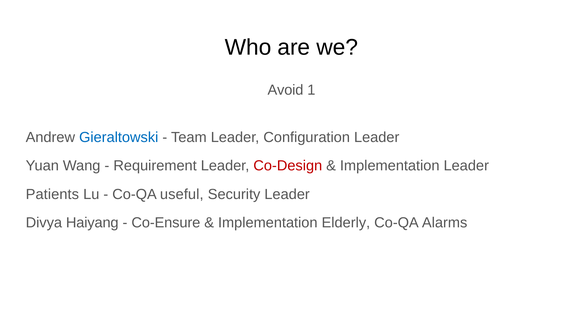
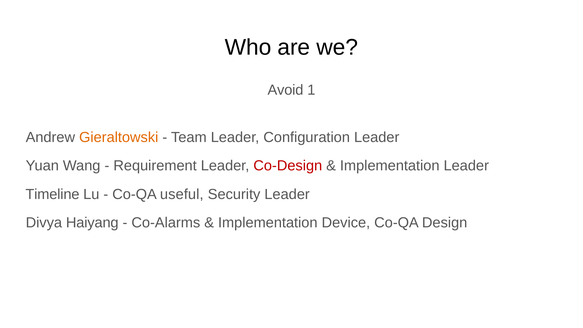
Gieraltowski colour: blue -> orange
Patients: Patients -> Timeline
Co-Ensure: Co-Ensure -> Co-Alarms
Elderly: Elderly -> Device
Alarms: Alarms -> Design
